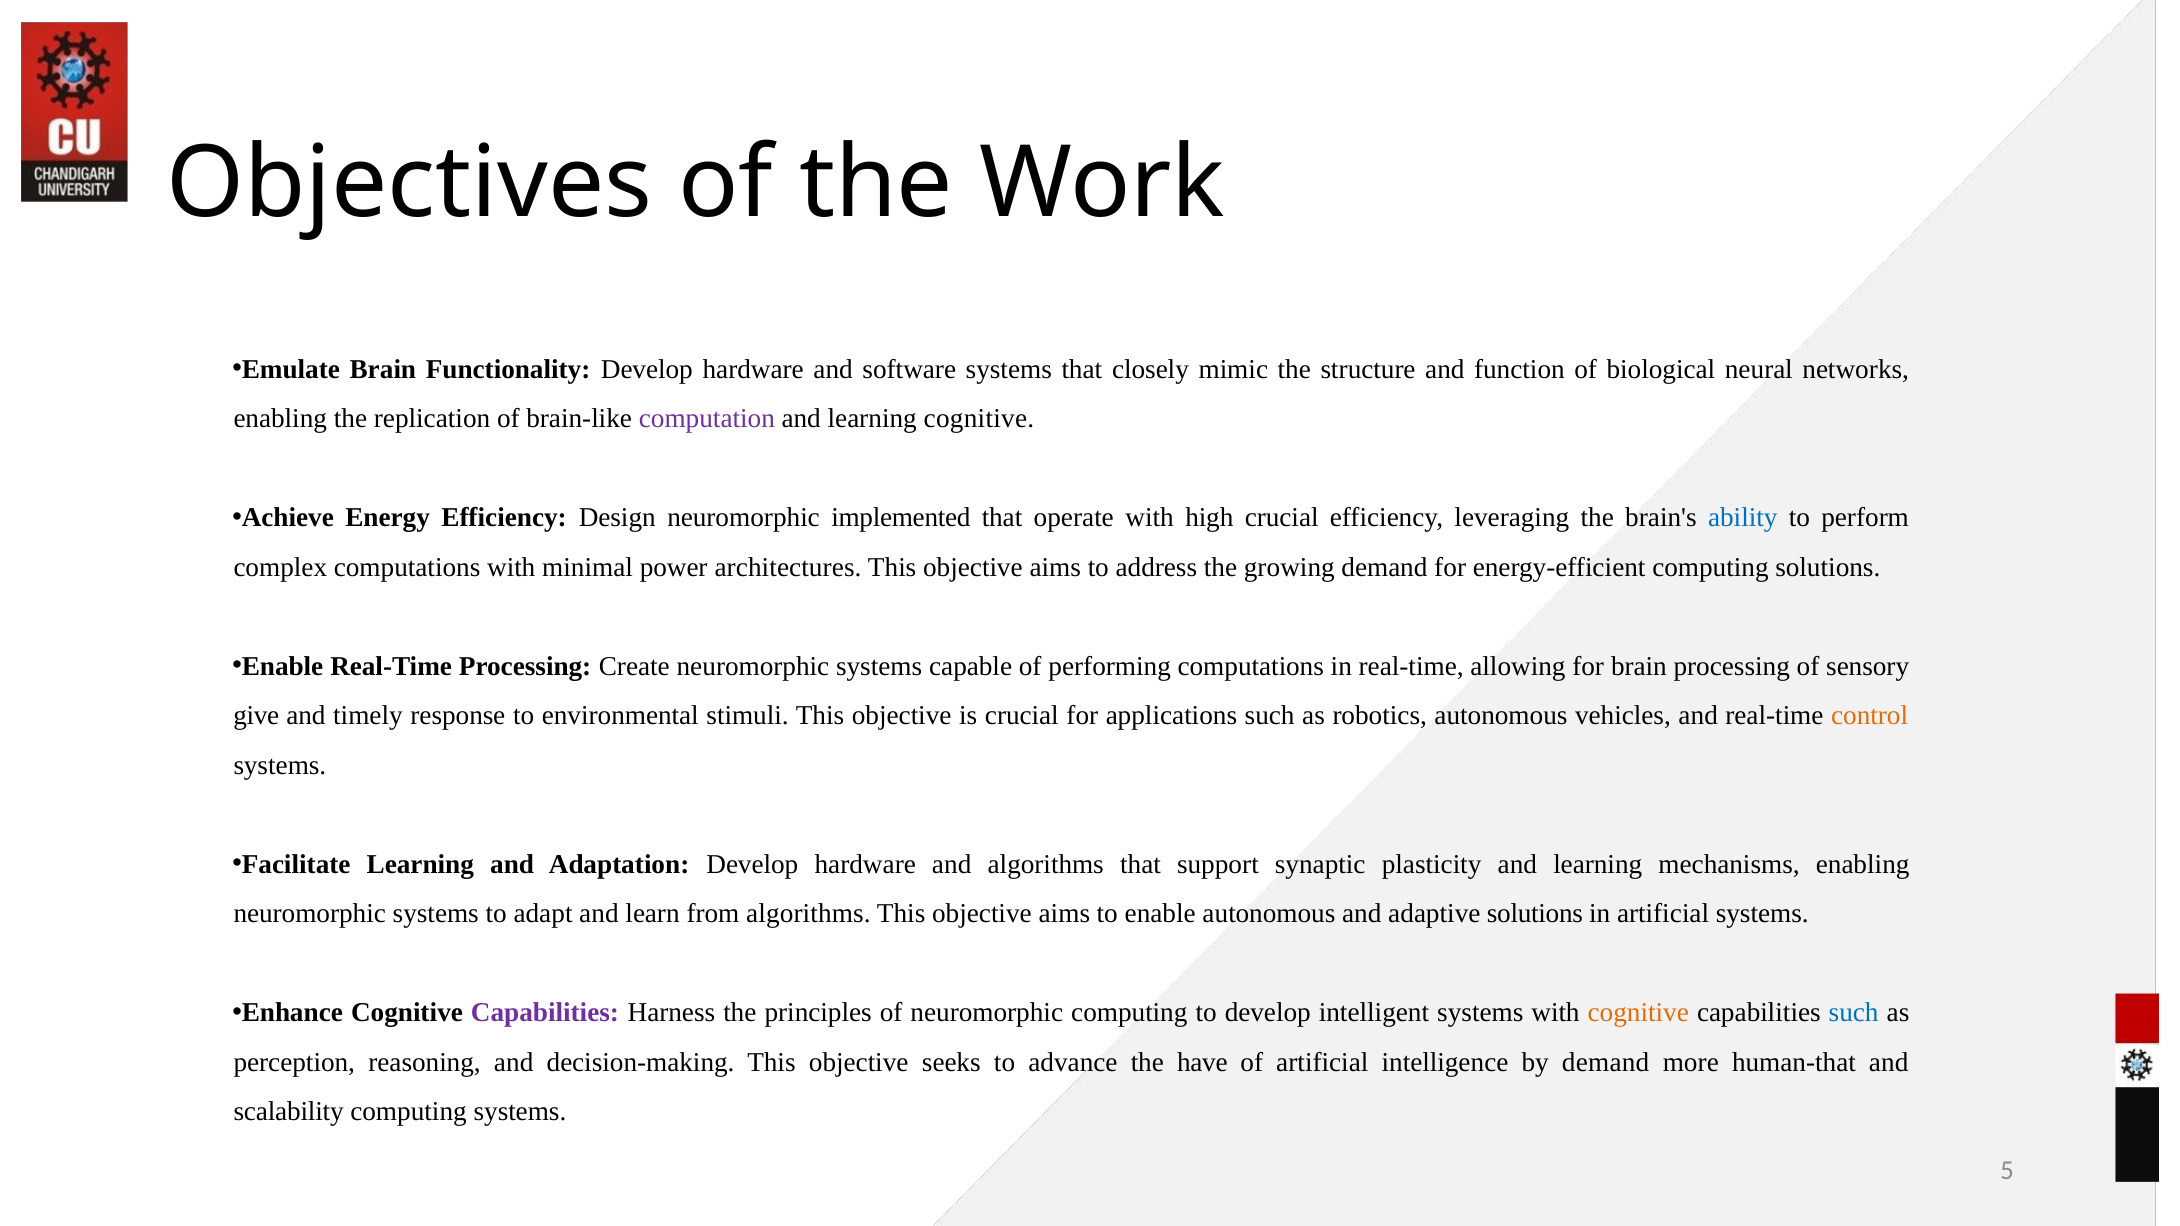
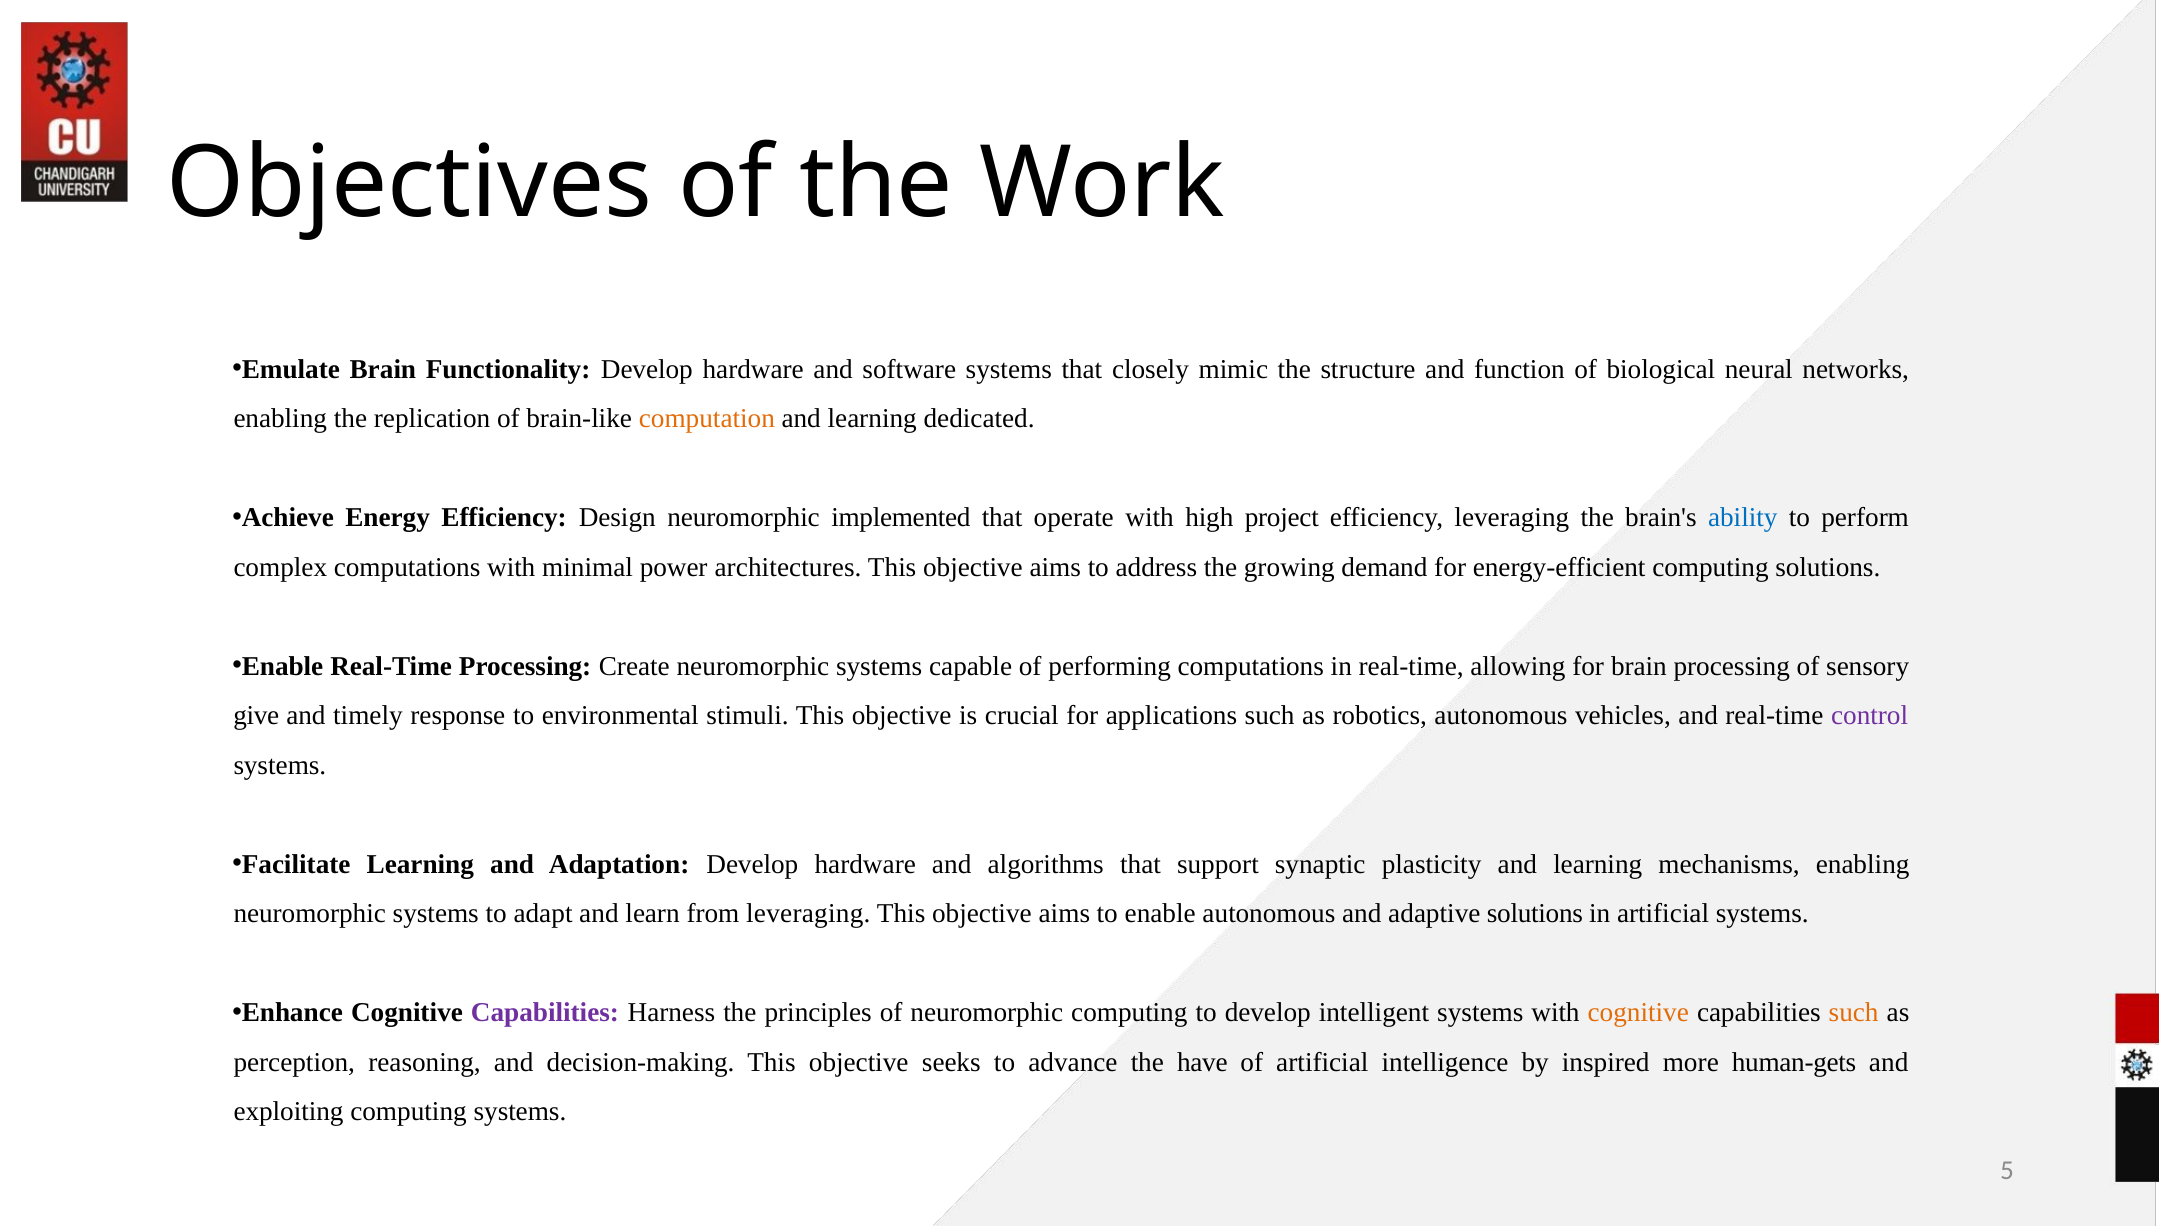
computation colour: purple -> orange
learning cognitive: cognitive -> dedicated
high crucial: crucial -> project
control colour: orange -> purple
from algorithms: algorithms -> leveraging
such at (1854, 1013) colour: blue -> orange
by demand: demand -> inspired
human-that: human-that -> human-gets
scalability: scalability -> exploiting
